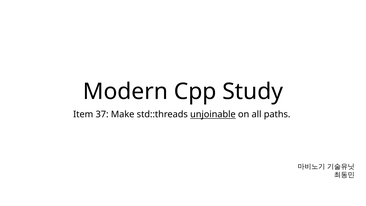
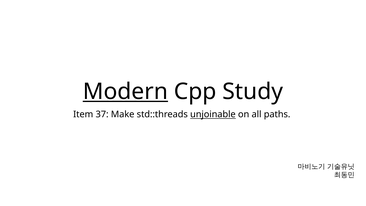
Modern underline: none -> present
